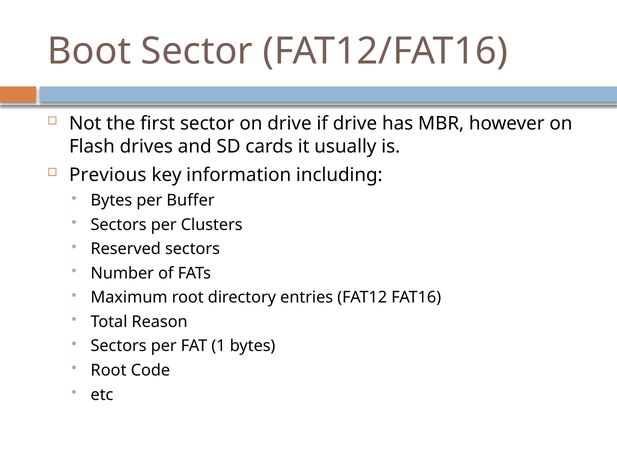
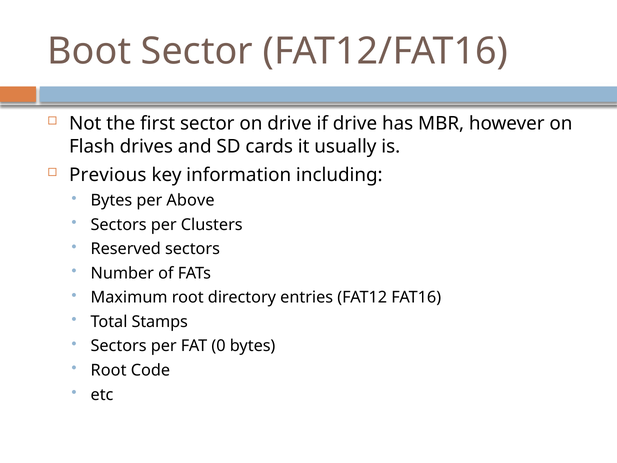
Buffer: Buffer -> Above
Reason: Reason -> Stamps
1: 1 -> 0
